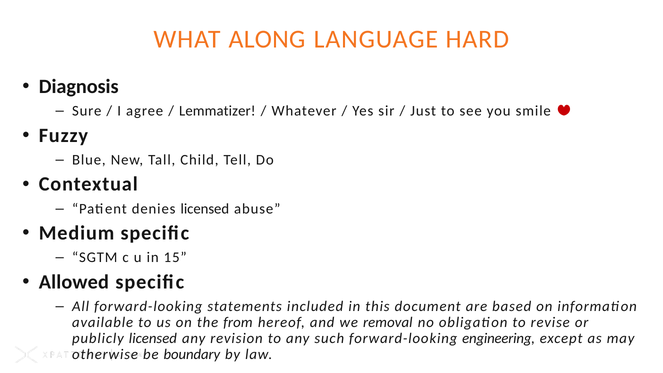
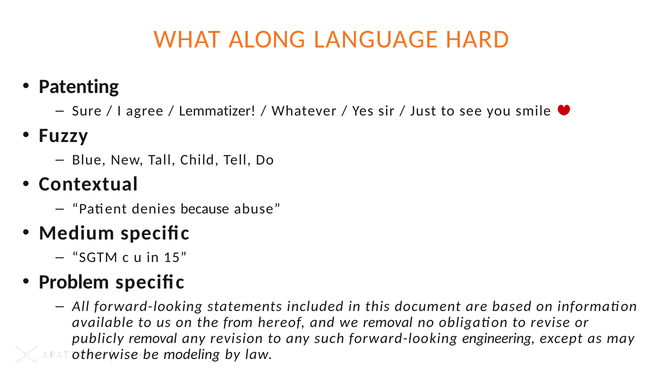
Diagnosis: Diagnosis -> Patenting
denies licensed: licensed -> because
Allowed: Allowed -> Problem
publicly licensed: licensed -> removal
boundary: boundary -> modeling
